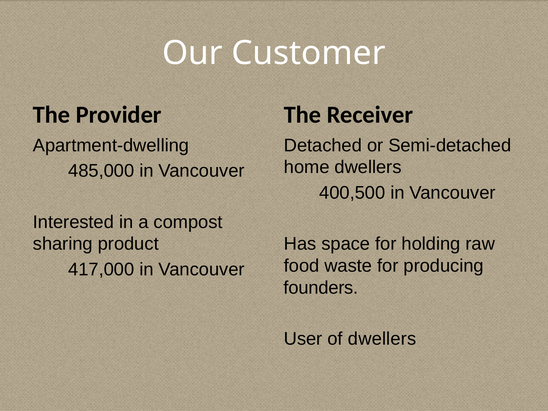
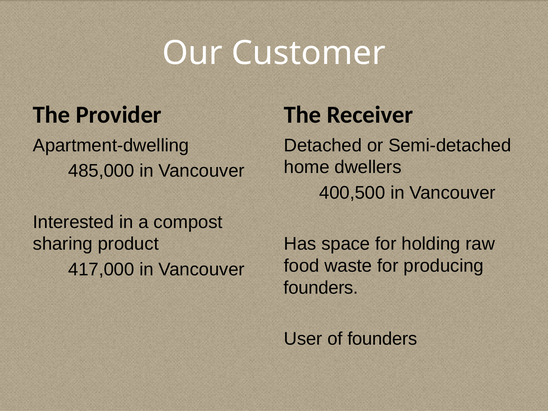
of dwellers: dwellers -> founders
